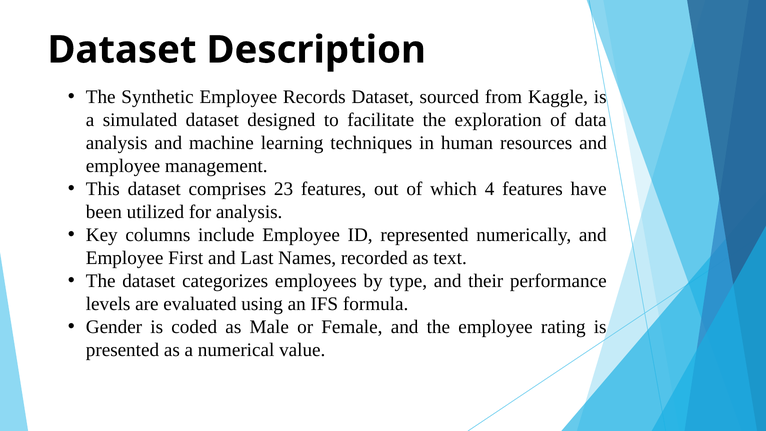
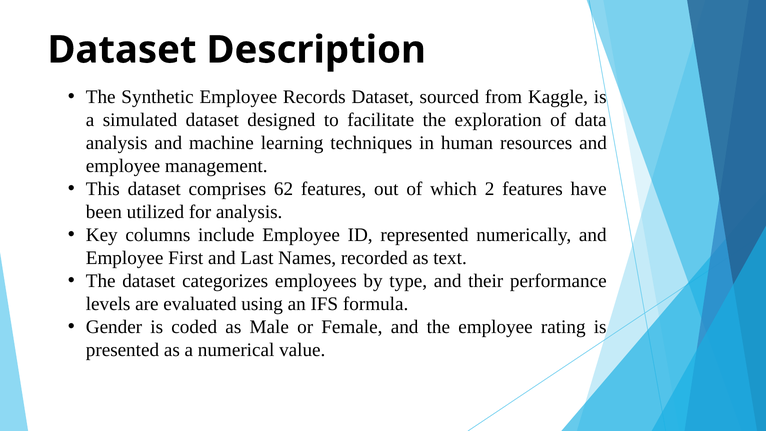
23: 23 -> 62
4: 4 -> 2
